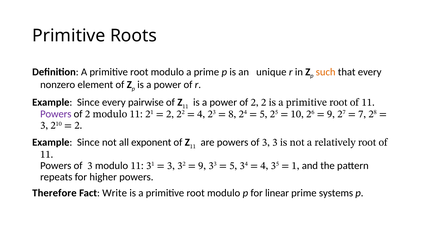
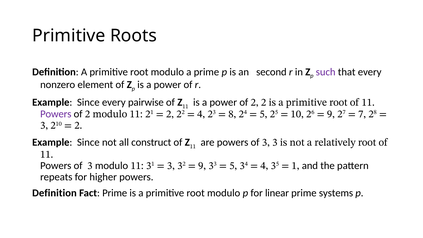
unique: unique -> second
such colour: orange -> purple
exponent: exponent -> construct
Therefore at (54, 193): Therefore -> Definition
Fact Write: Write -> Prime
